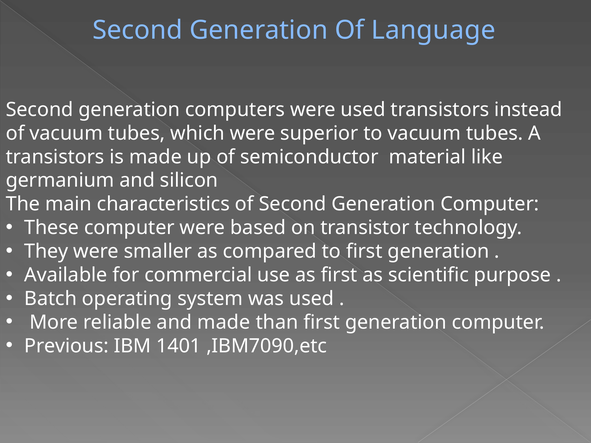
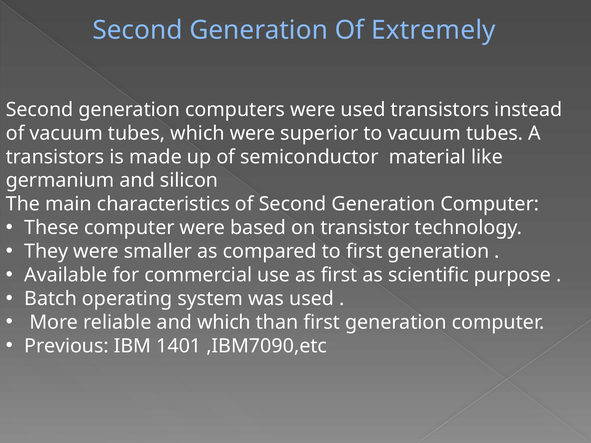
Language: Language -> Extremely
and made: made -> which
